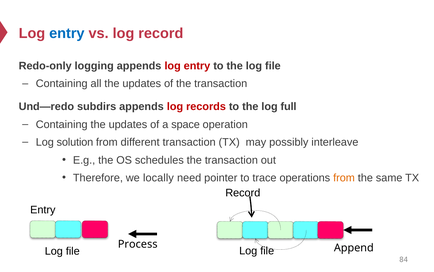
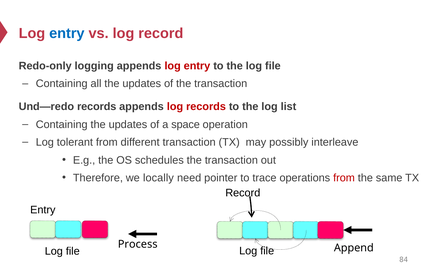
Und—redo subdirs: subdirs -> records
full: full -> list
solution: solution -> tolerant
from at (344, 177) colour: orange -> red
